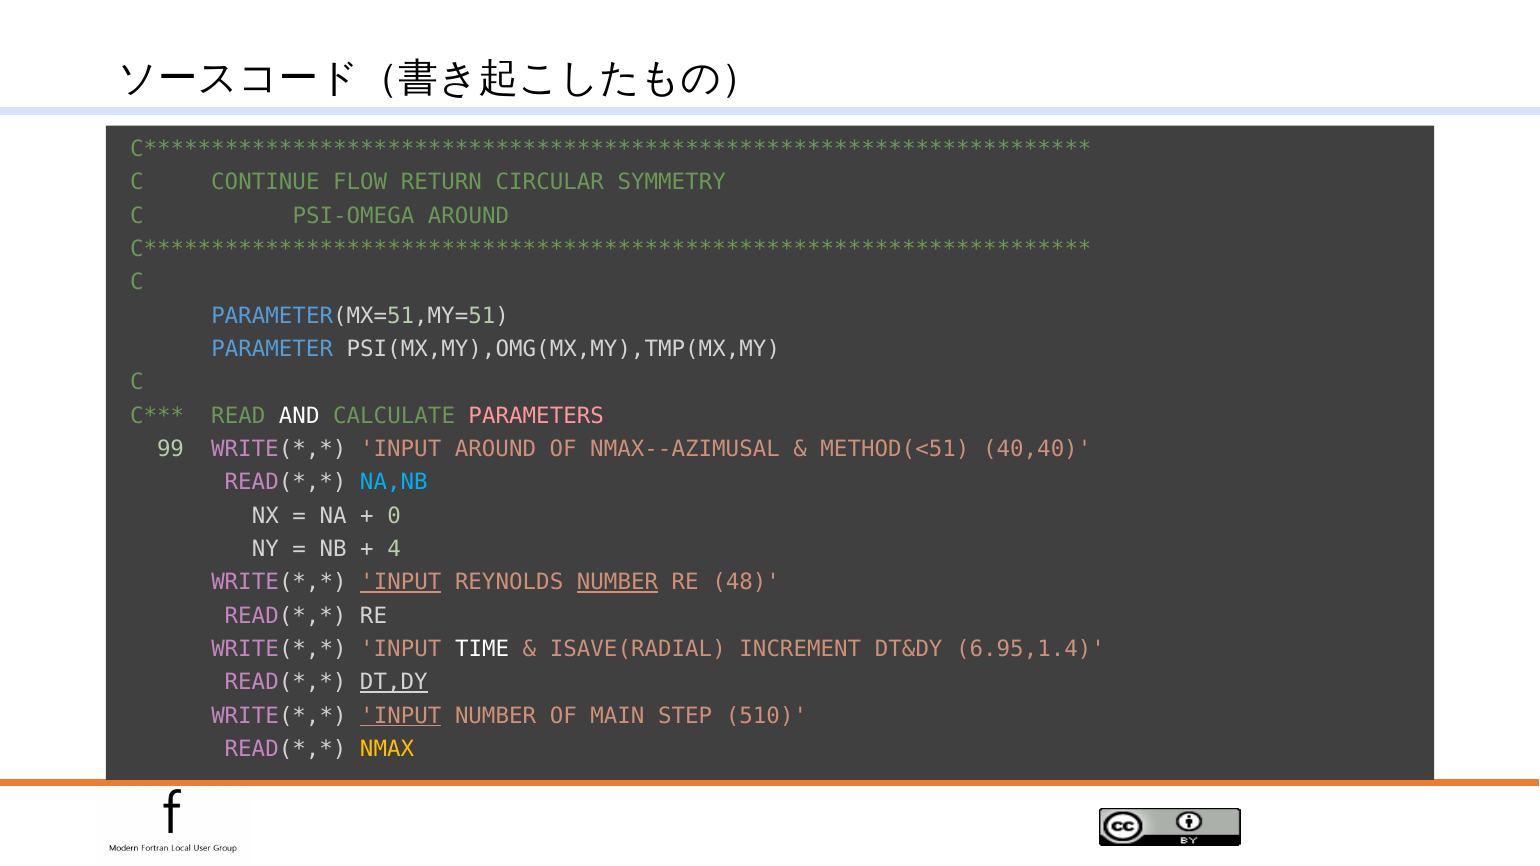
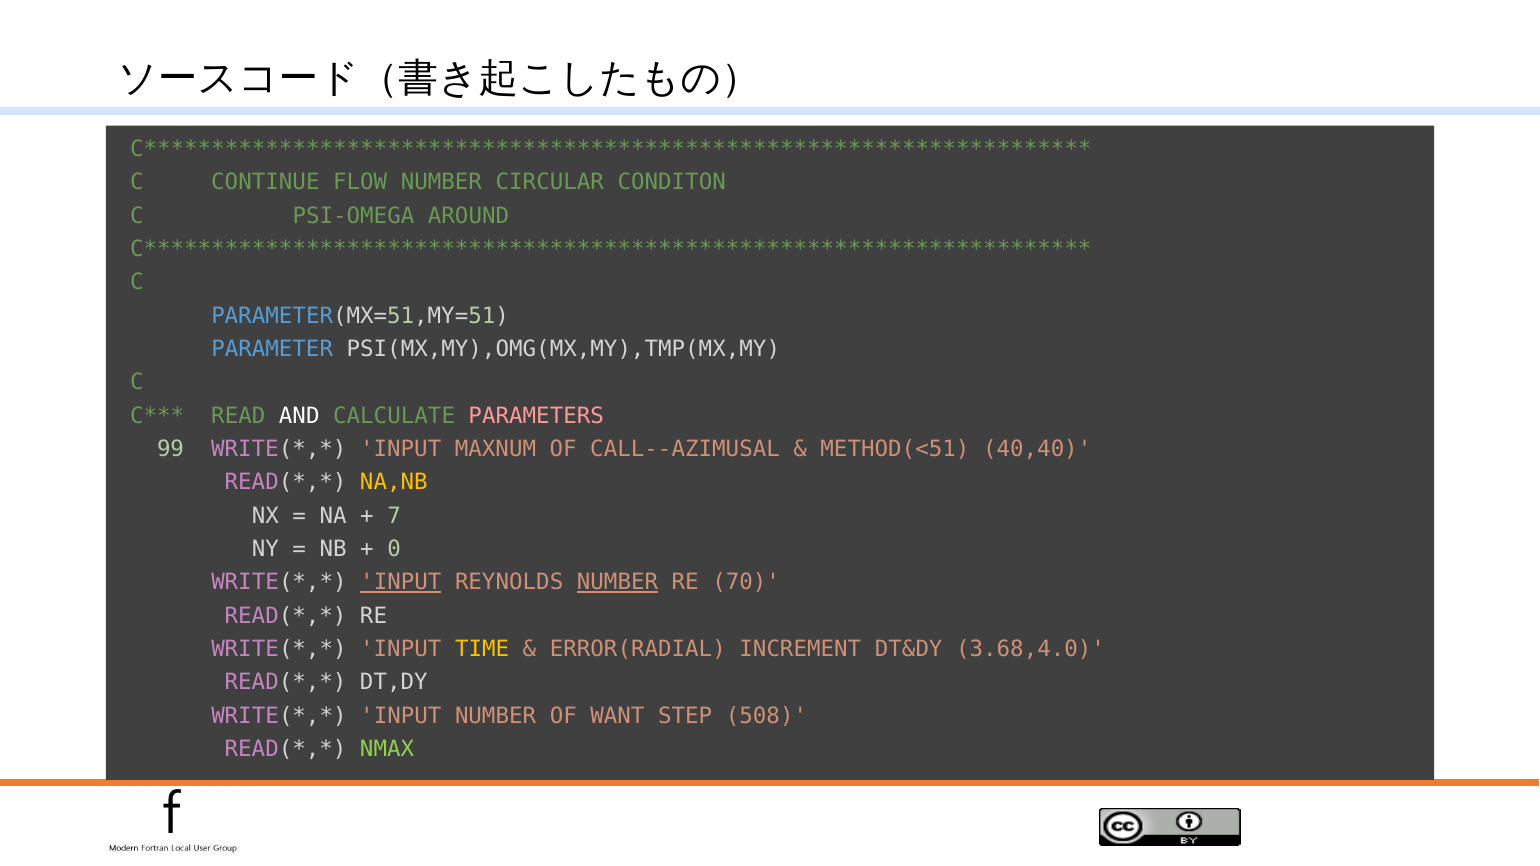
FLOW RETURN: RETURN -> NUMBER
SYMMETRY: SYMMETRY -> CONDITON
INPUT AROUND: AROUND -> MAXNUM
NMAX--AZIMUSAL: NMAX--AZIMUSAL -> CALL--AZIMUSAL
NA,NB colour: light blue -> yellow
0: 0 -> 7
4: 4 -> 0
48: 48 -> 70
TIME colour: white -> yellow
ISAVE(RADIAL: ISAVE(RADIAL -> ERROR(RADIAL
6.95,1.4: 6.95,1.4 -> 3.68,4.0
DT,DY underline: present -> none
INPUT at (401, 716) underline: present -> none
MAIN: MAIN -> WANT
510: 510 -> 508
NMAX colour: yellow -> light green
